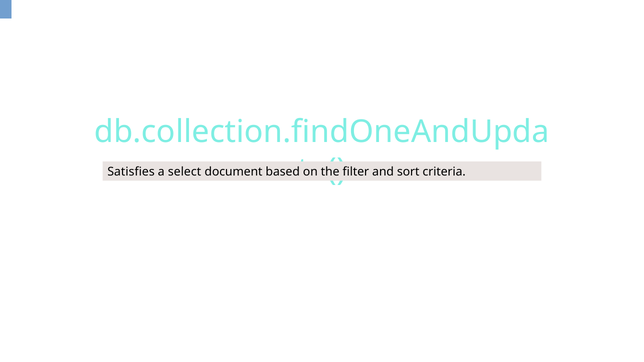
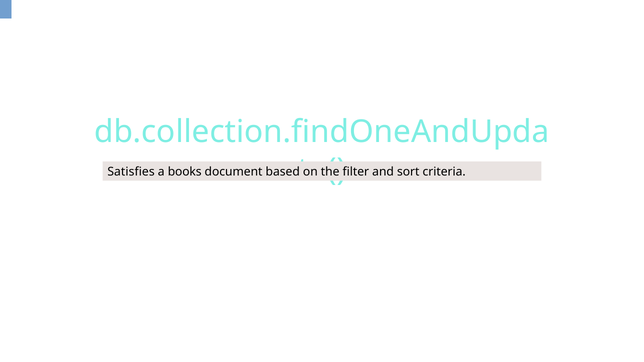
select: select -> books
